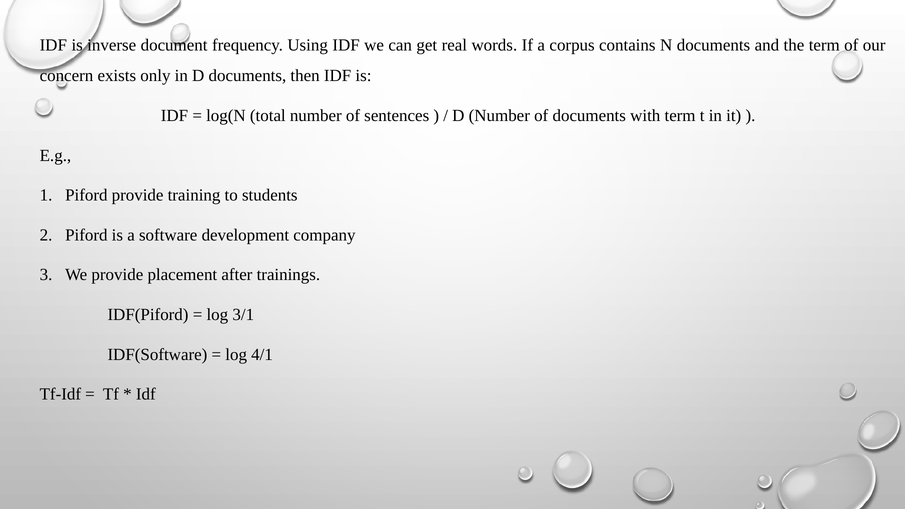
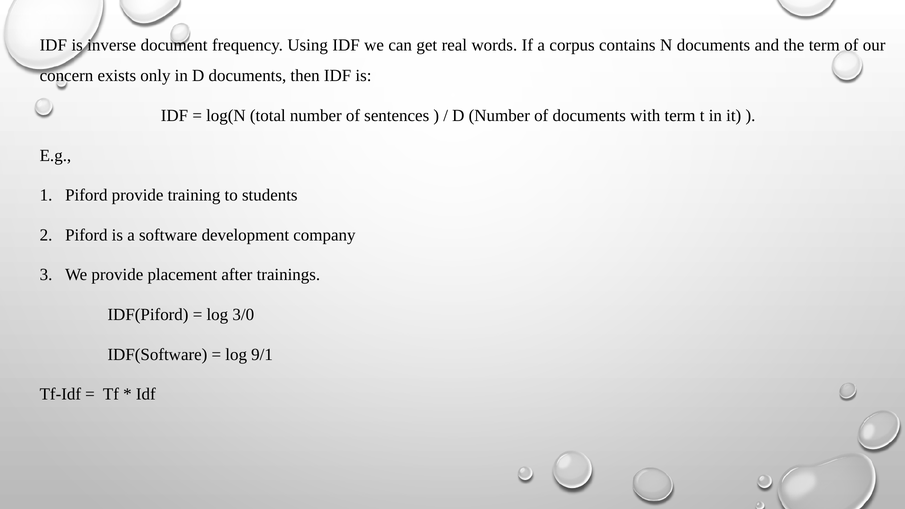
3/1: 3/1 -> 3/0
4/1: 4/1 -> 9/1
